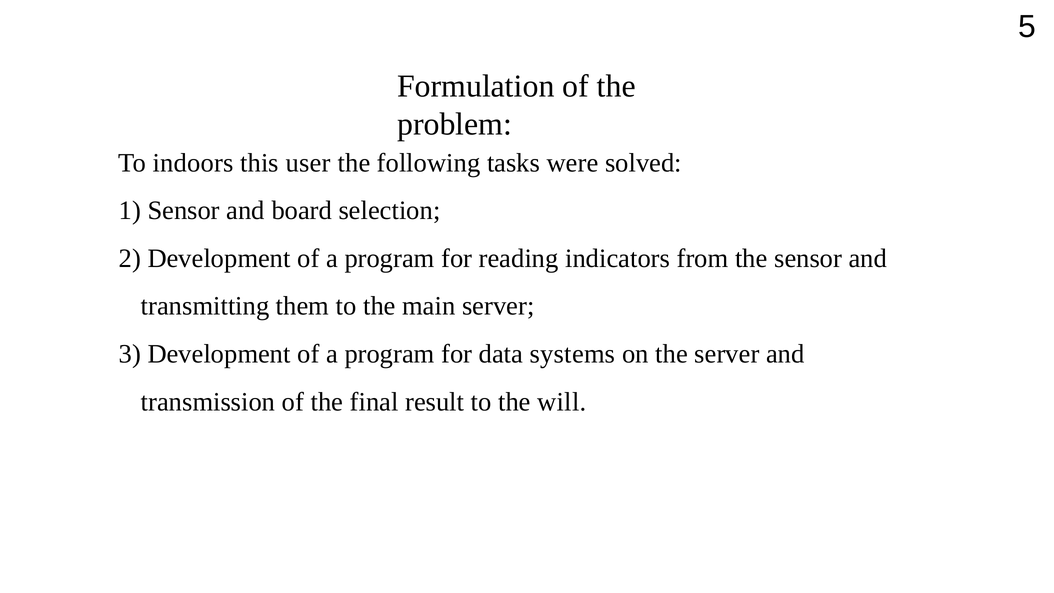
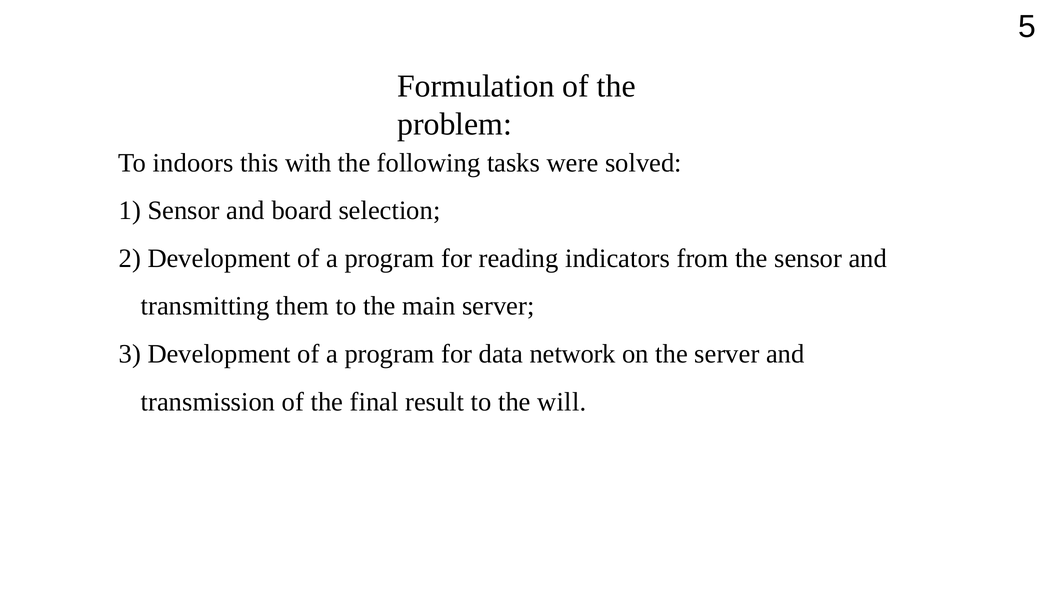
user: user -> with
systems: systems -> network
